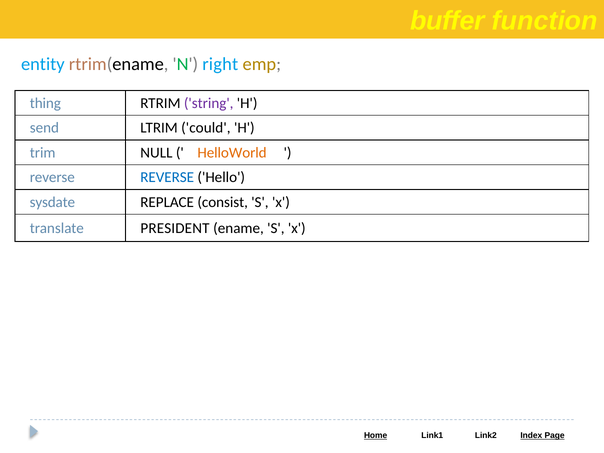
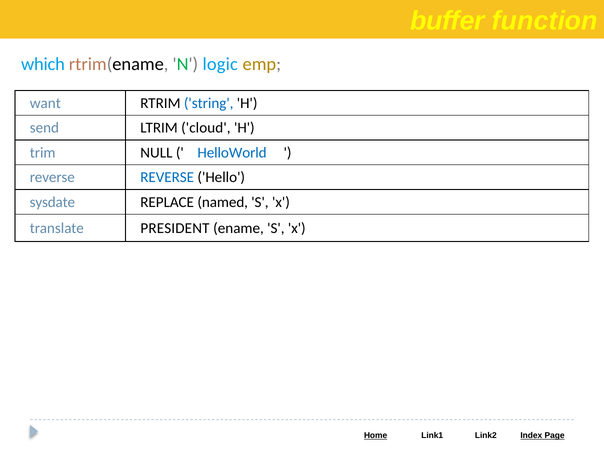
entity: entity -> which
right: right -> logic
thing: thing -> want
string colour: purple -> blue
could: could -> cloud
HelloWorld colour: orange -> blue
consist: consist -> named
